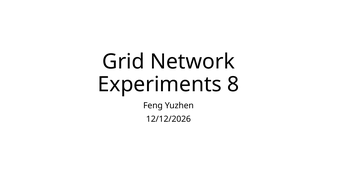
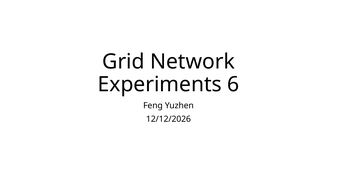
8: 8 -> 6
